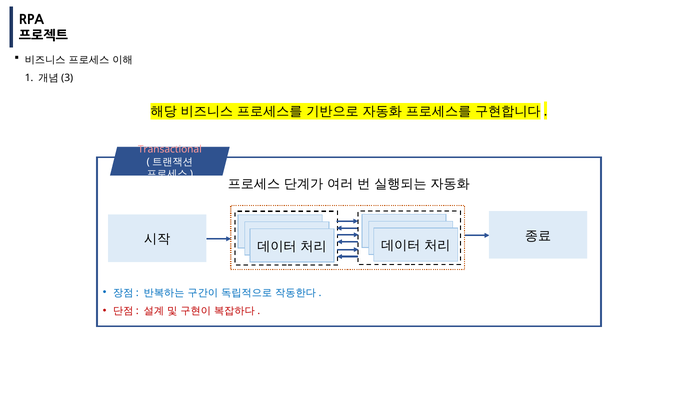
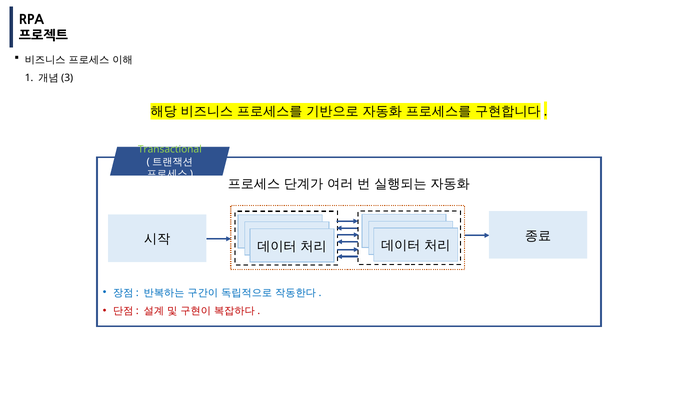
Transactional colour: pink -> light green
